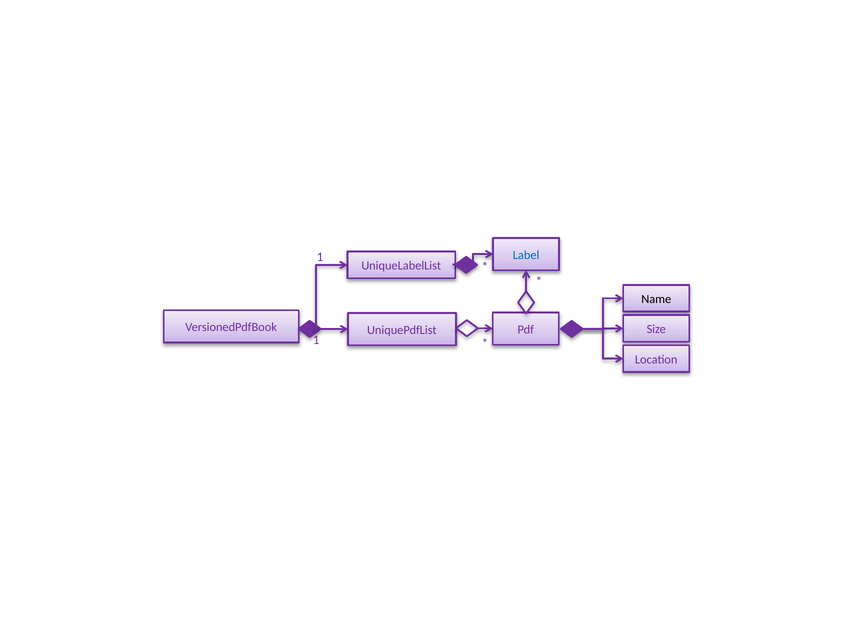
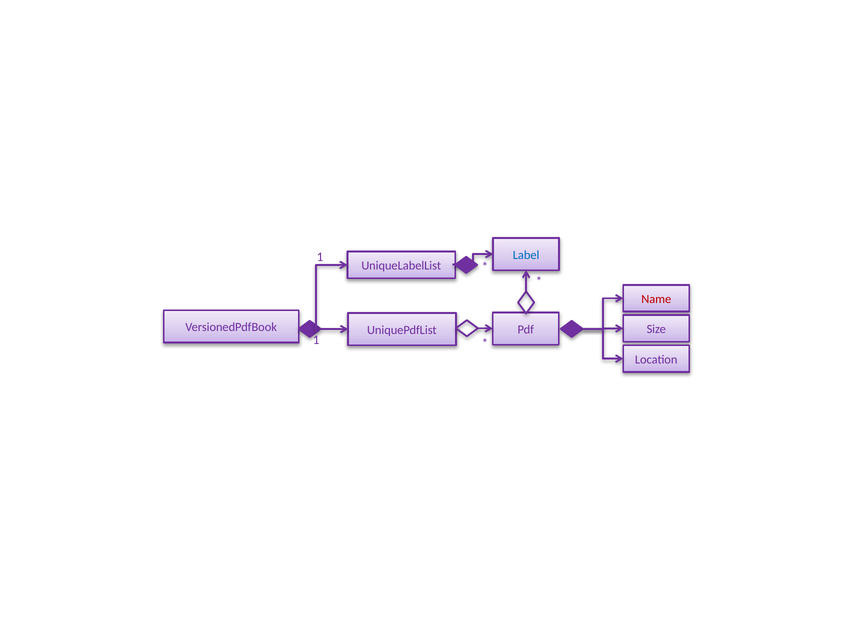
Name colour: black -> red
